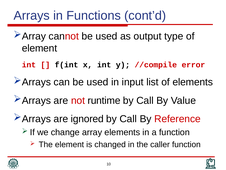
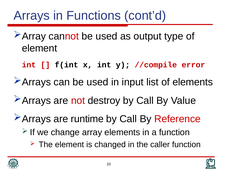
runtime: runtime -> destroy
ignored: ignored -> runtime
